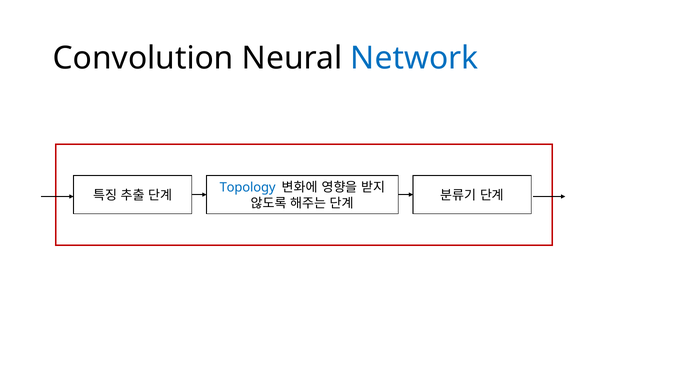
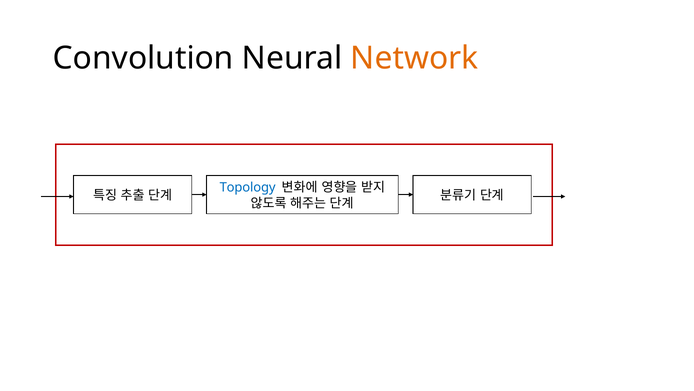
Network colour: blue -> orange
